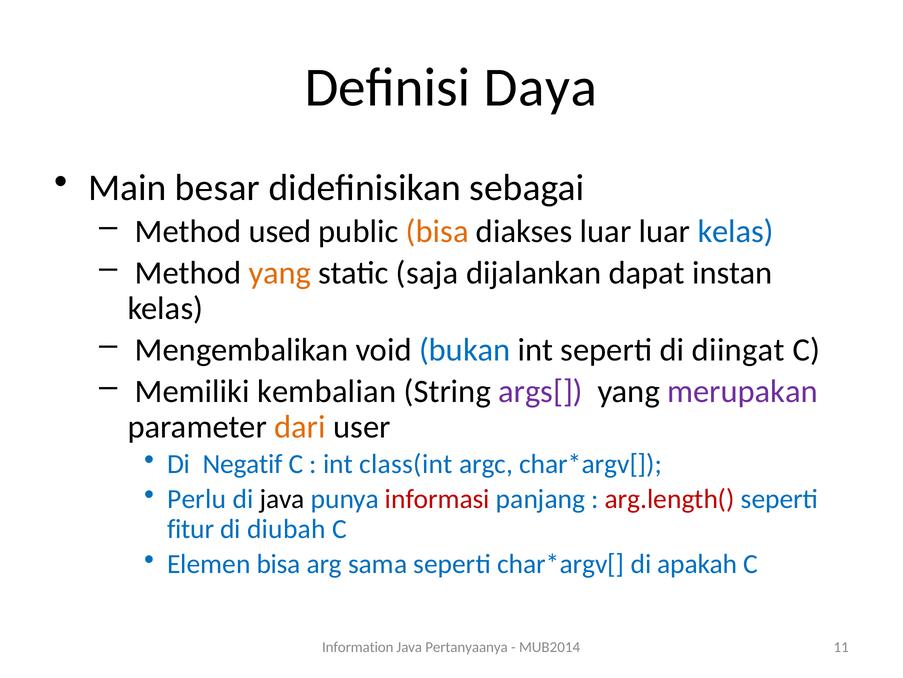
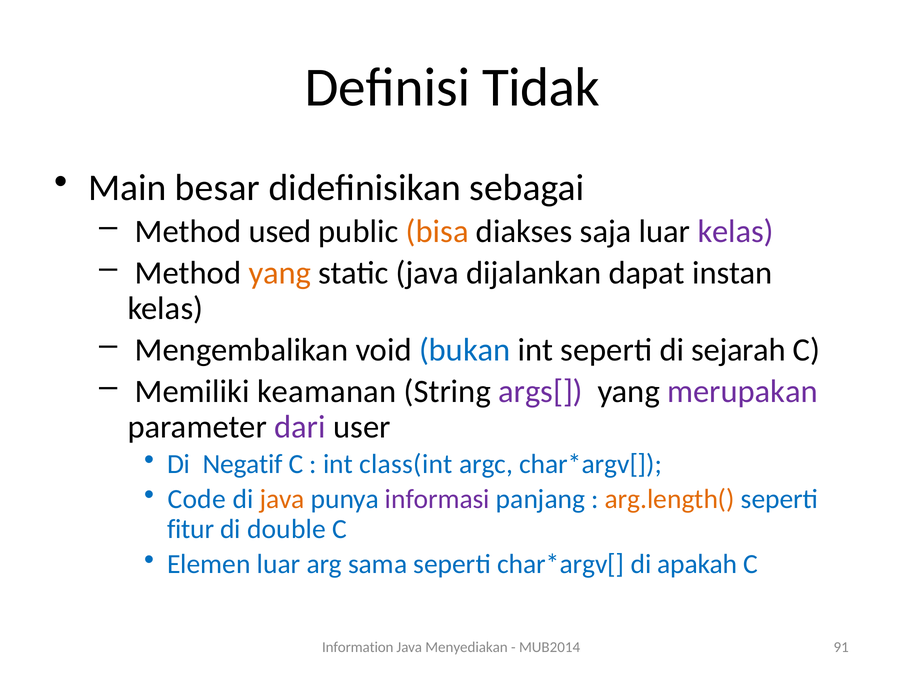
Daya: Daya -> Tidak
diakses luar: luar -> saja
kelas at (736, 231) colour: blue -> purple
static saja: saja -> java
diingat: diingat -> sejarah
kembalian: kembalian -> keamanan
dari colour: orange -> purple
Perlu: Perlu -> Code
java at (282, 499) colour: black -> orange
informasi colour: red -> purple
arg.length( colour: red -> orange
diubah: diubah -> double
Elemen bisa: bisa -> luar
Pertanyaanya: Pertanyaanya -> Menyediakan
11: 11 -> 91
